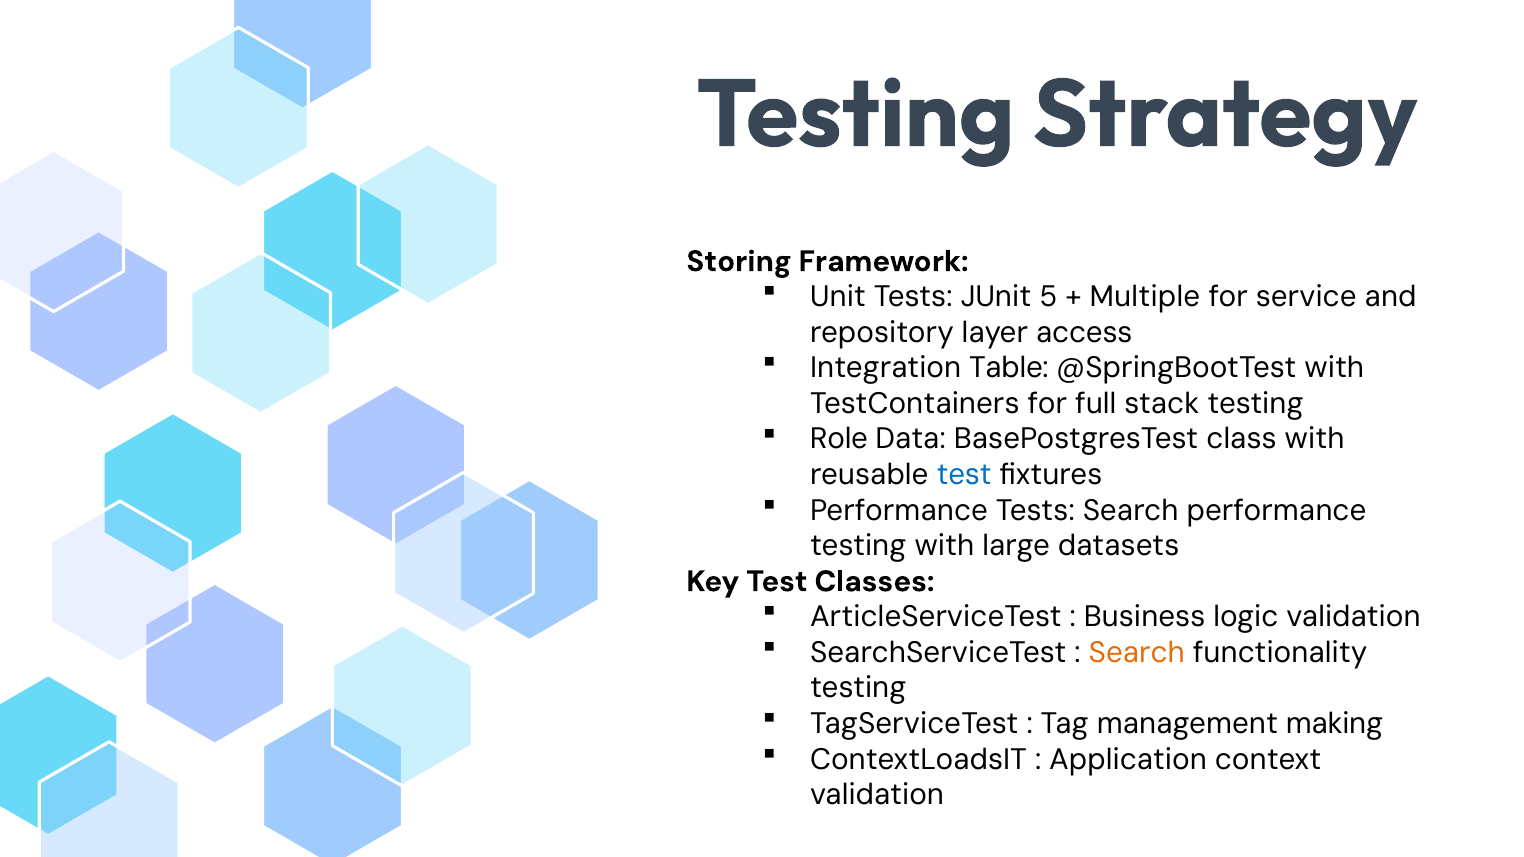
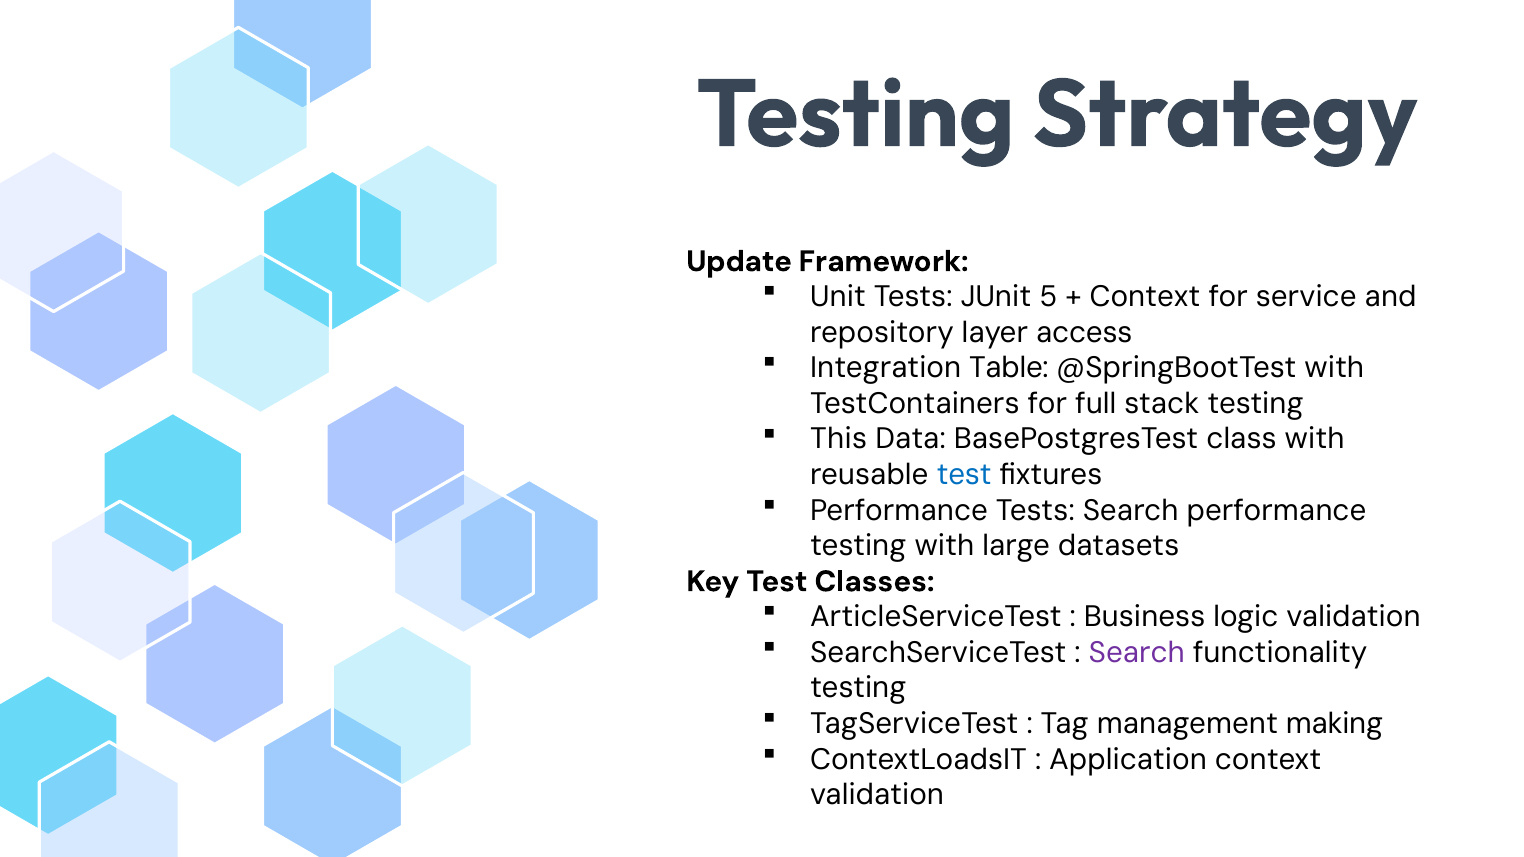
Storing: Storing -> Update
Multiple at (1145, 297): Multiple -> Context
Role: Role -> This
Search at (1137, 653) colour: orange -> purple
